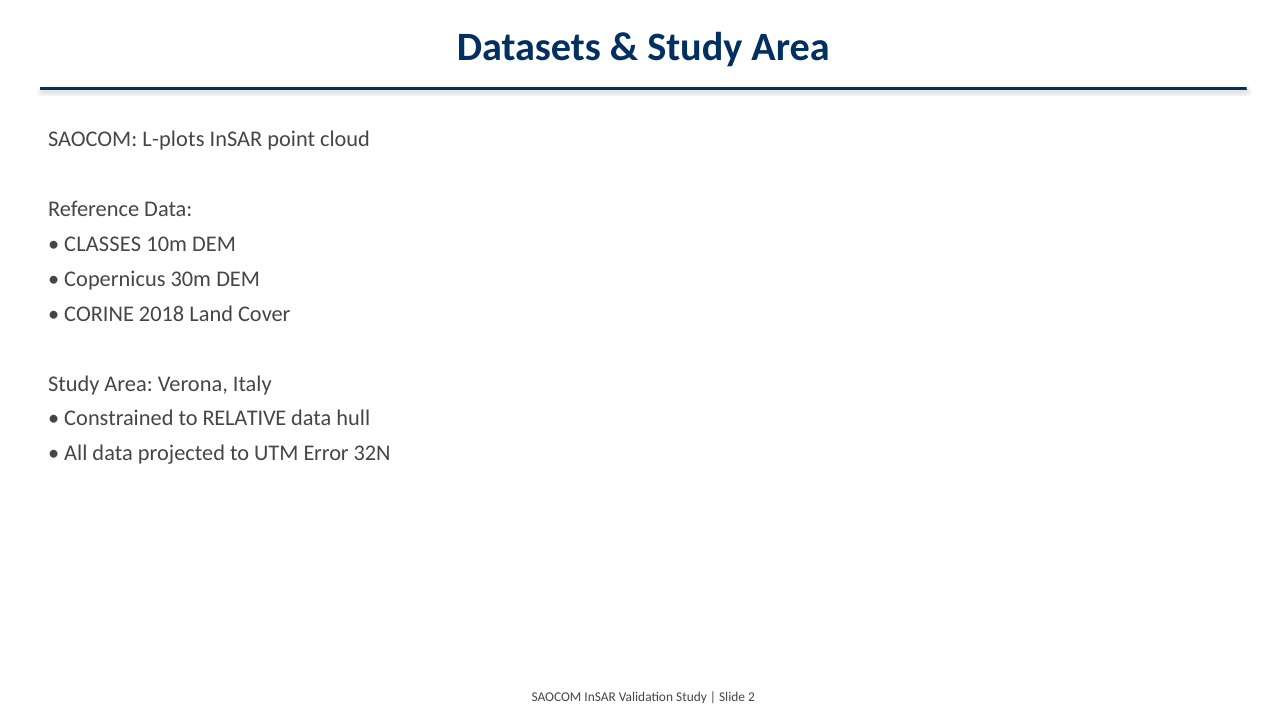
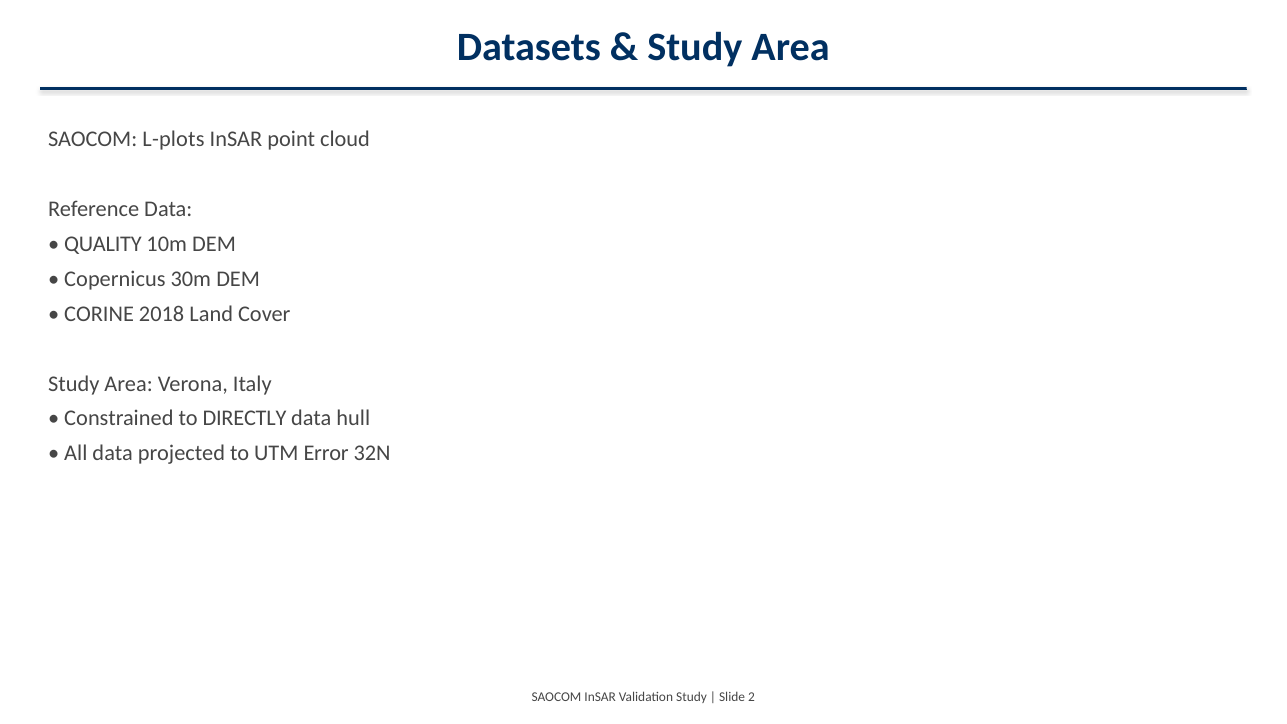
CLASSES: CLASSES -> QUALITY
RELATIVE: RELATIVE -> DIRECTLY
